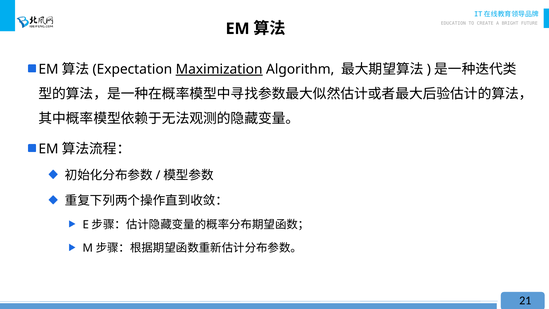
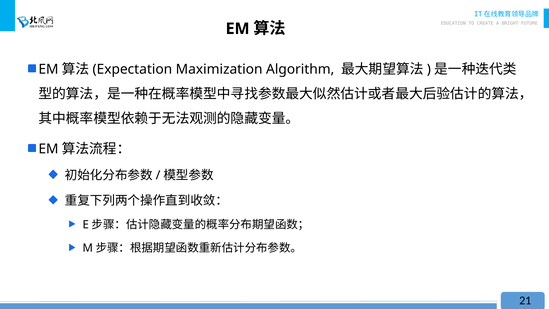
Maximization underline: present -> none
